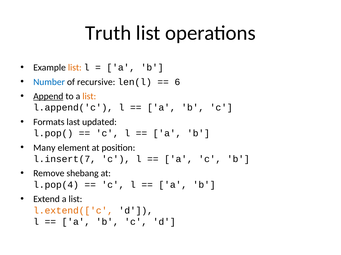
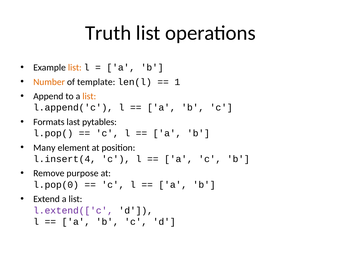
Number colour: blue -> orange
recursive: recursive -> template
6: 6 -> 1
Append underline: present -> none
updated: updated -> pytables
l.insert(7: l.insert(7 -> l.insert(4
shebang: shebang -> purpose
l.pop(4: l.pop(4 -> l.pop(0
l.extend(['c colour: orange -> purple
